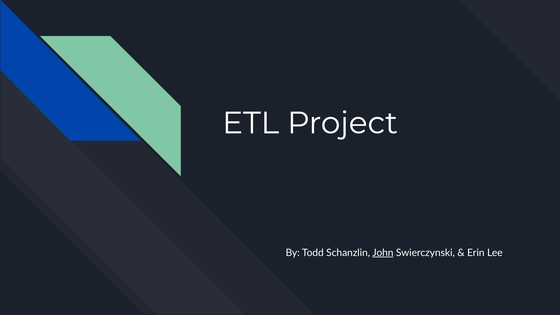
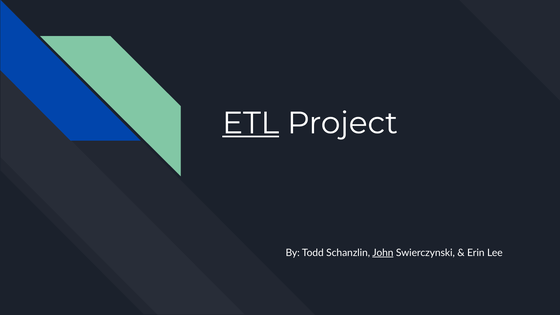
ETL underline: none -> present
